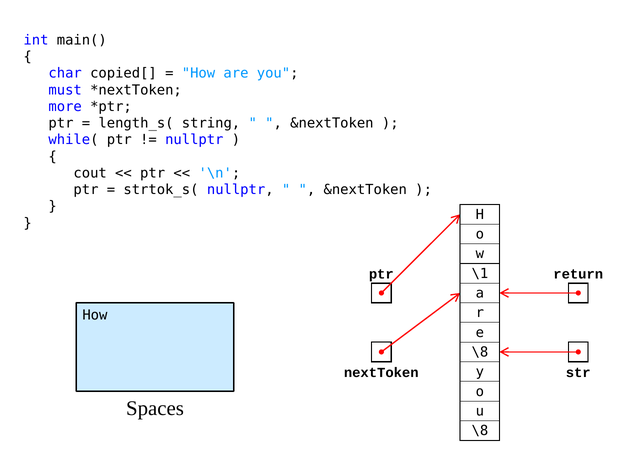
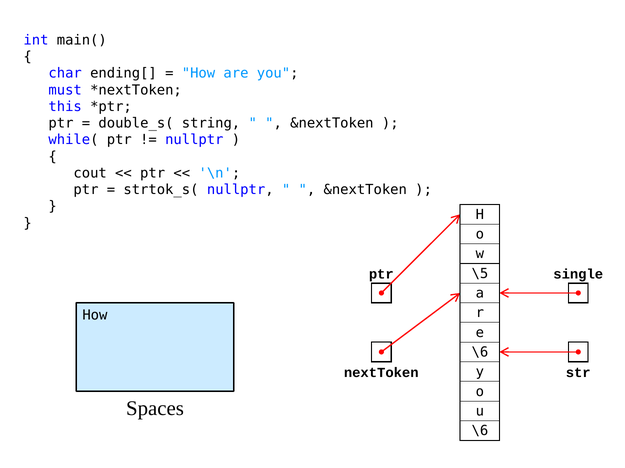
copied[: copied[ -> ending[
more: more -> this
length_s(: length_s( -> double_s(
\1: \1 -> \5
return: return -> single
\8 at (480, 353): \8 -> \6
\8 at (480, 431): \8 -> \6
